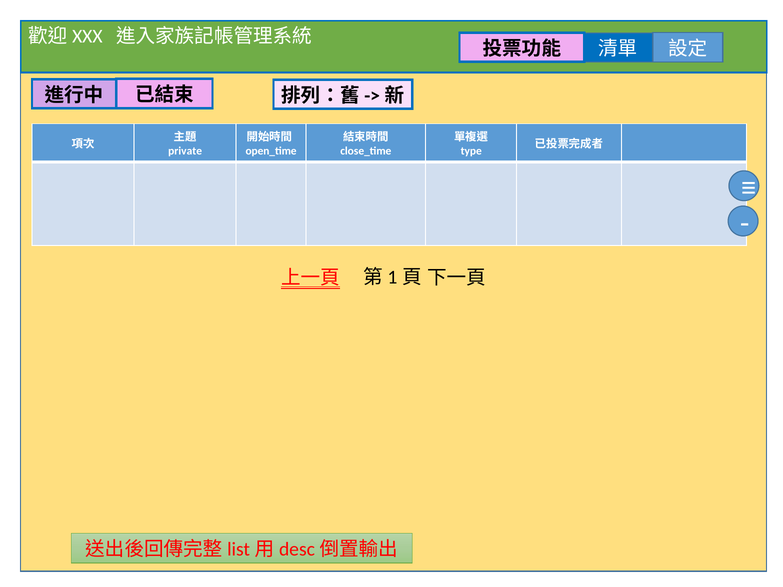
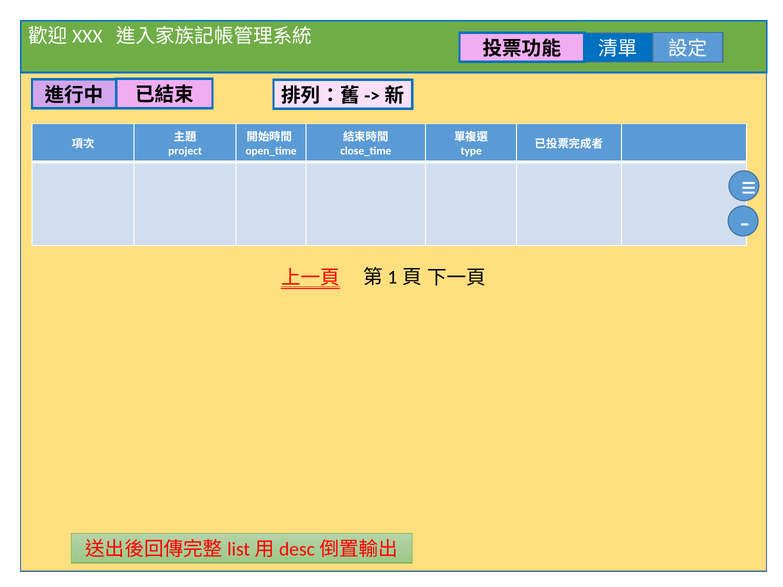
private: private -> project
